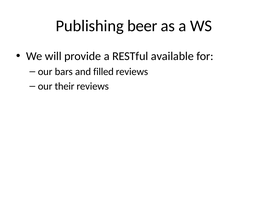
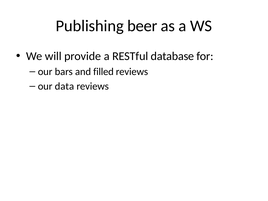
available: available -> database
their: their -> data
